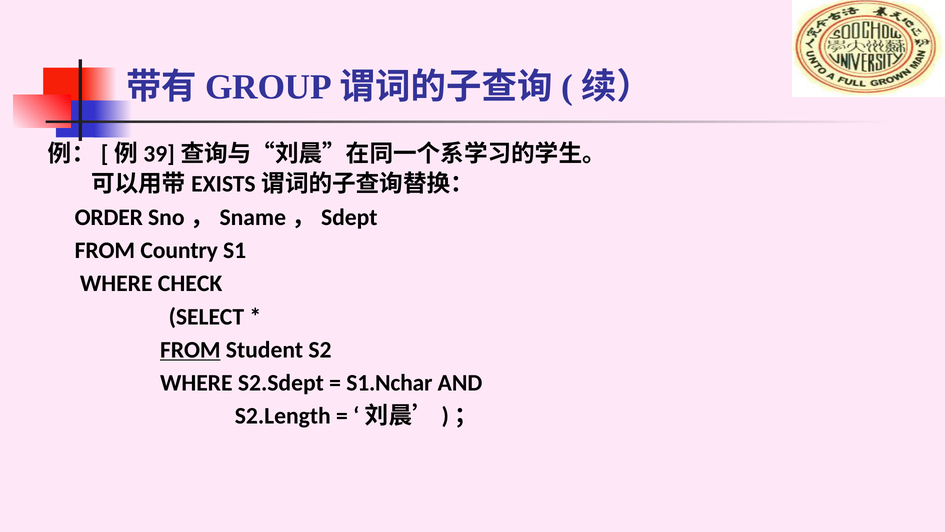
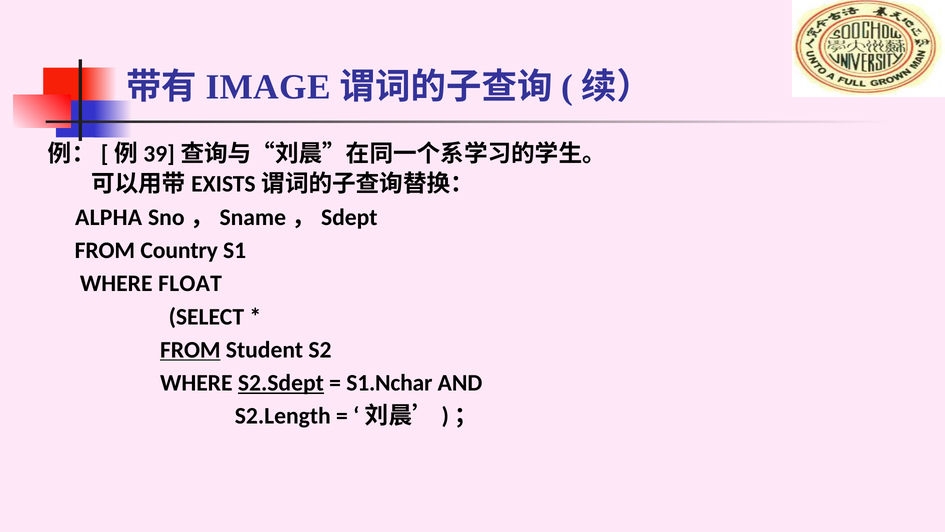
GROUP: GROUP -> IMAGE
ORDER: ORDER -> ALPHA
CHECK: CHECK -> FLOAT
S2.Sdept underline: none -> present
